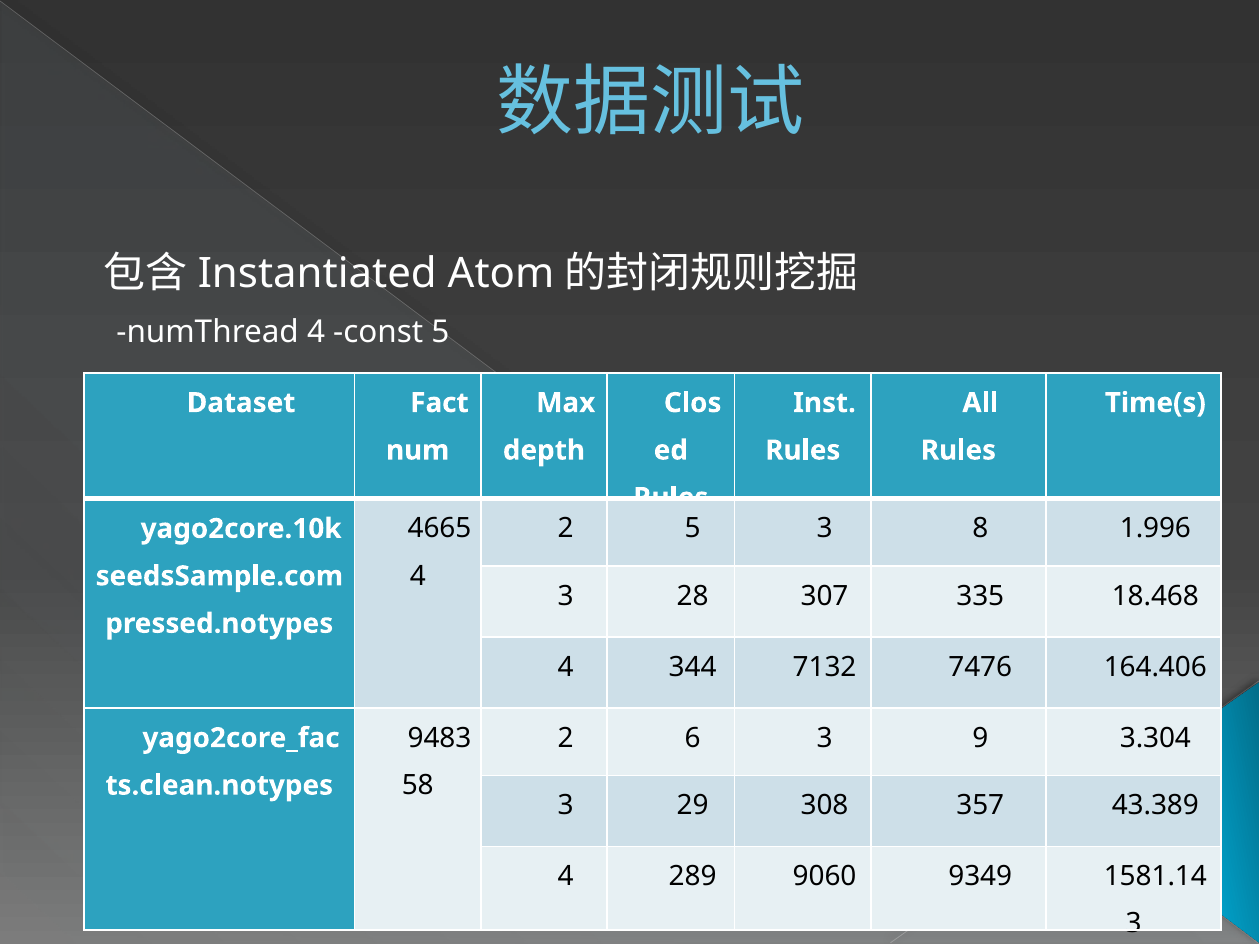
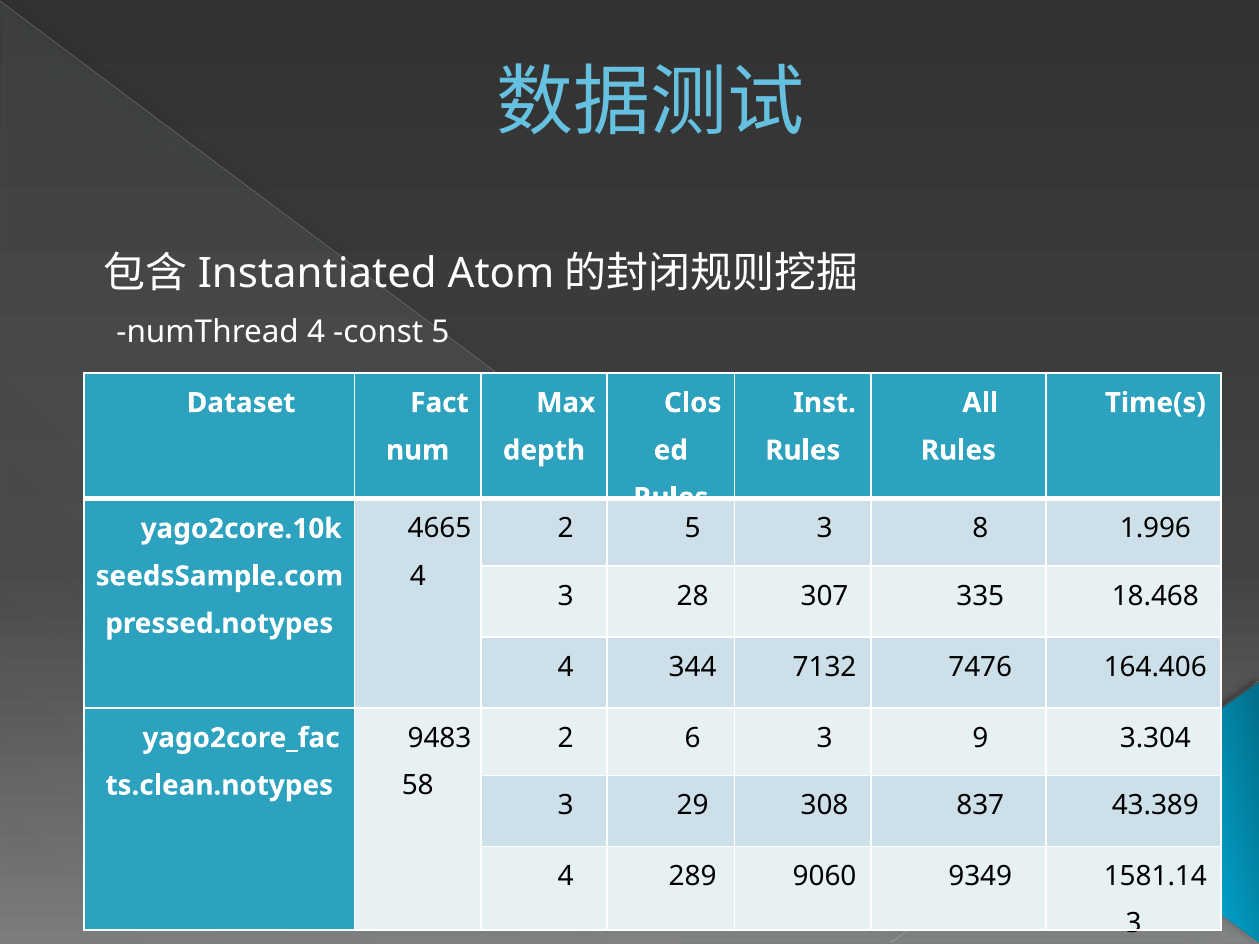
357: 357 -> 837
